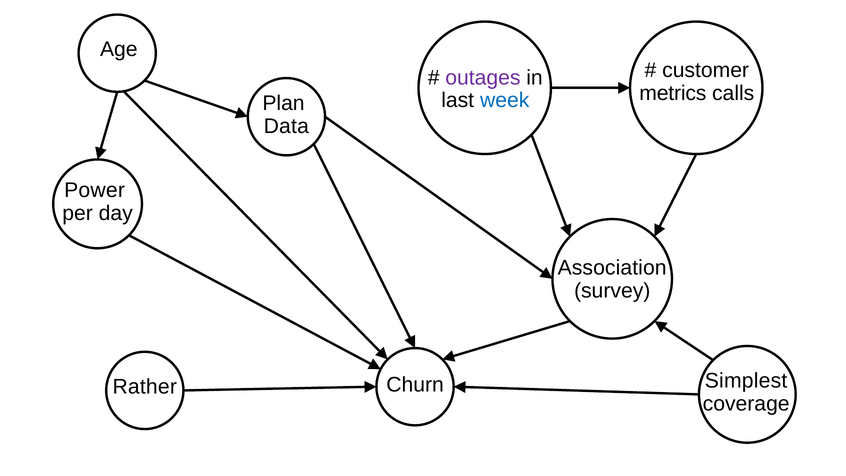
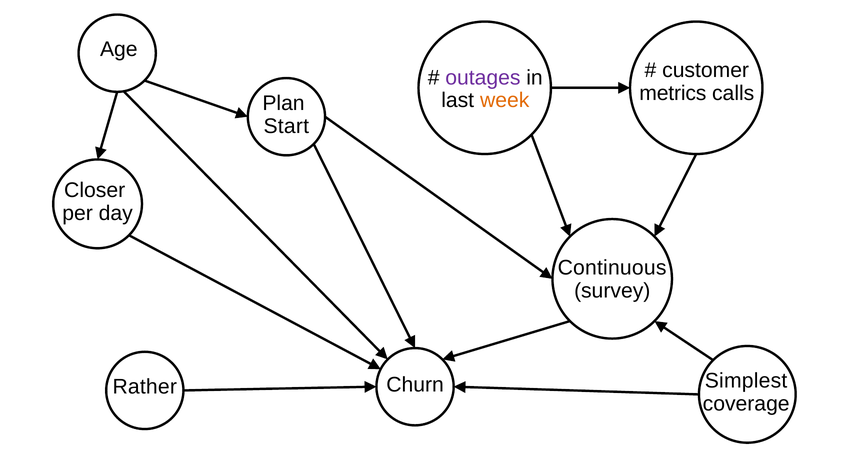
week colour: blue -> orange
Data: Data -> Start
Power: Power -> Closer
Association: Association -> Continuous
